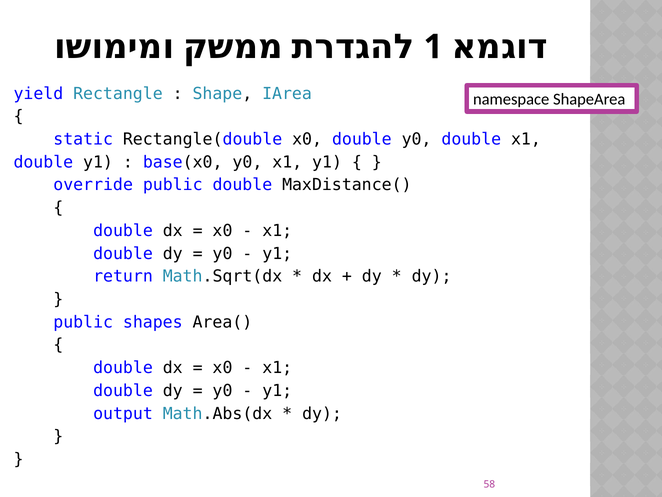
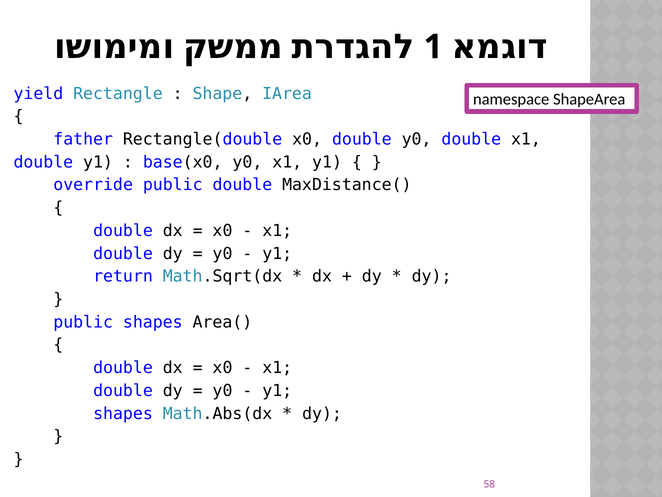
static: static -> father
output at (123, 413): output -> shapes
